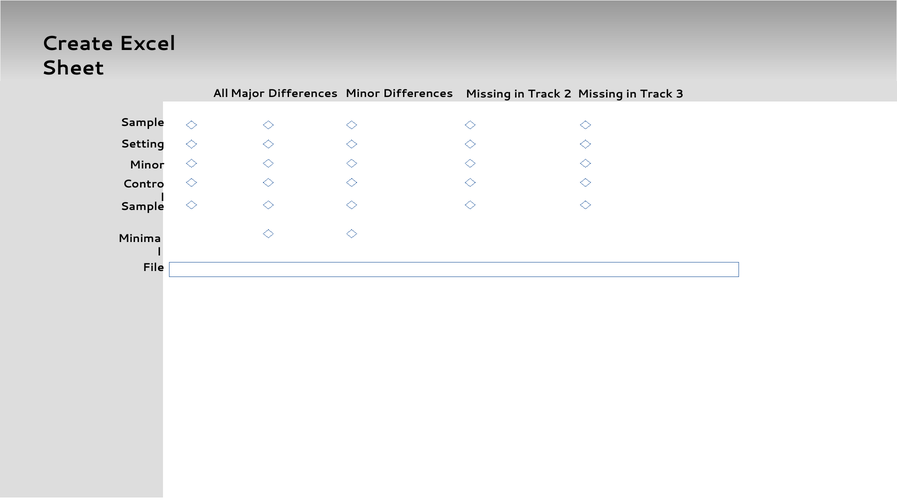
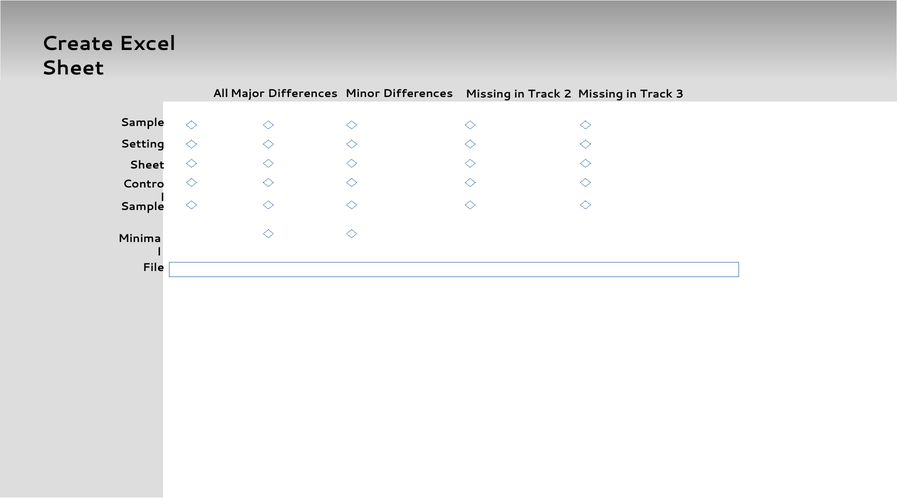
Minor at (147, 165): Minor -> Sheet
